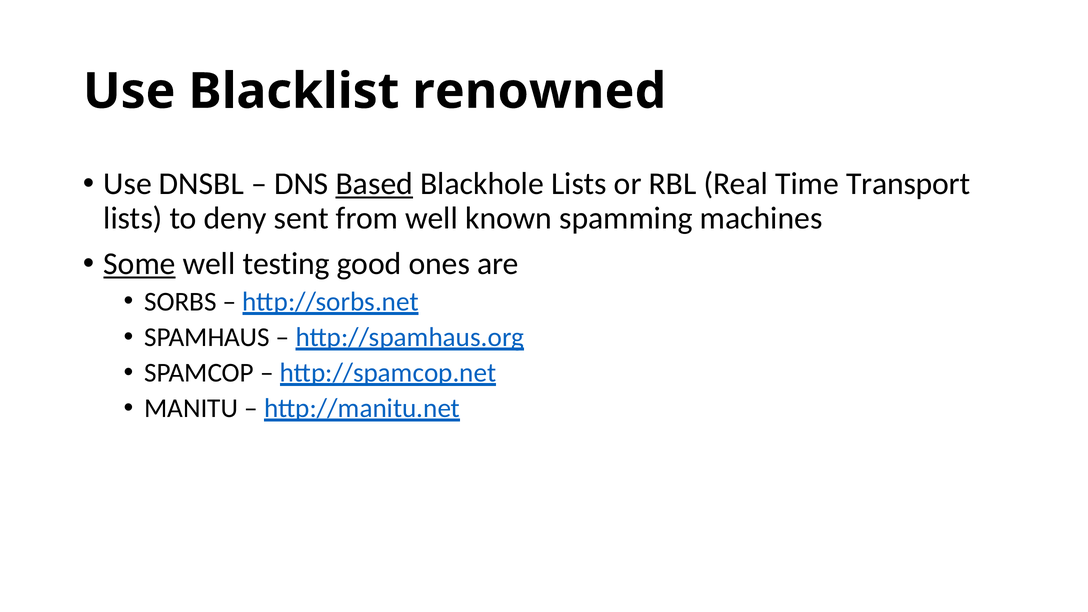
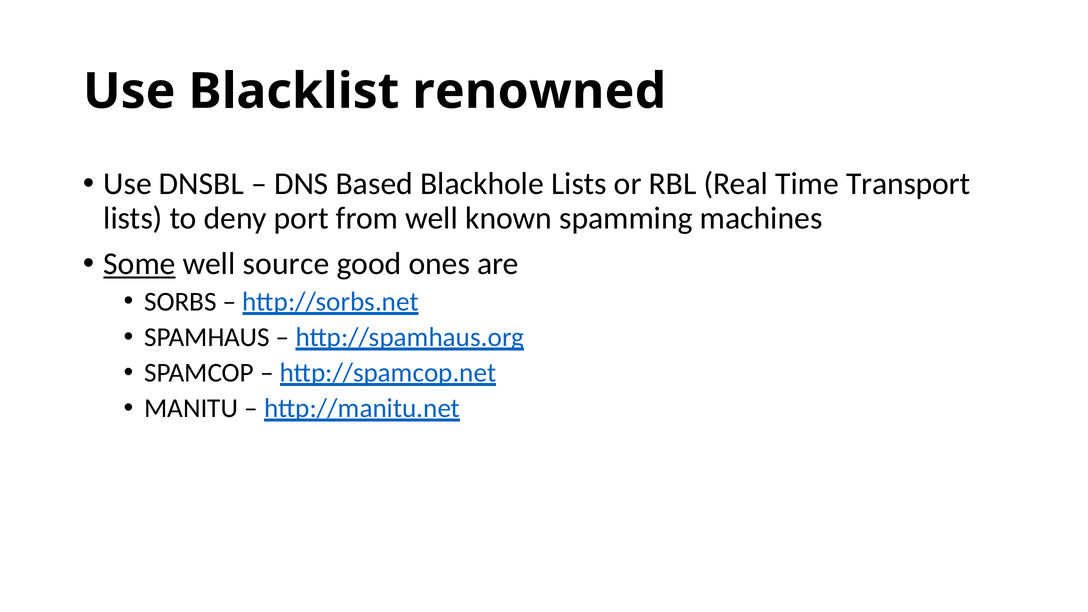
Based underline: present -> none
sent: sent -> port
testing: testing -> source
